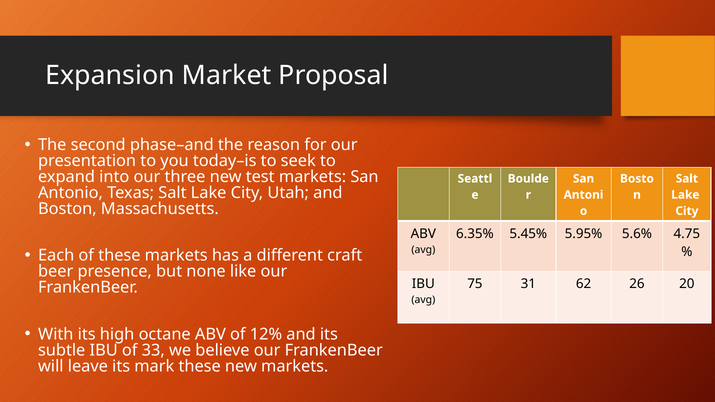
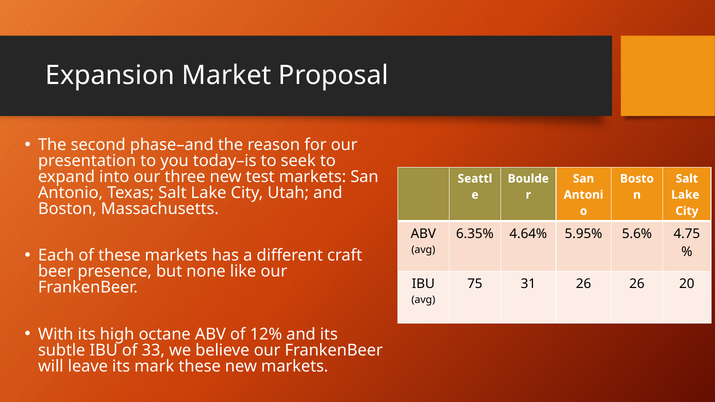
5.45%: 5.45% -> 4.64%
31 62: 62 -> 26
